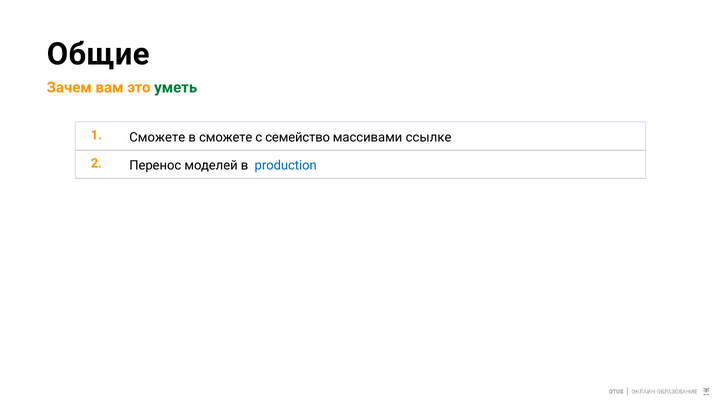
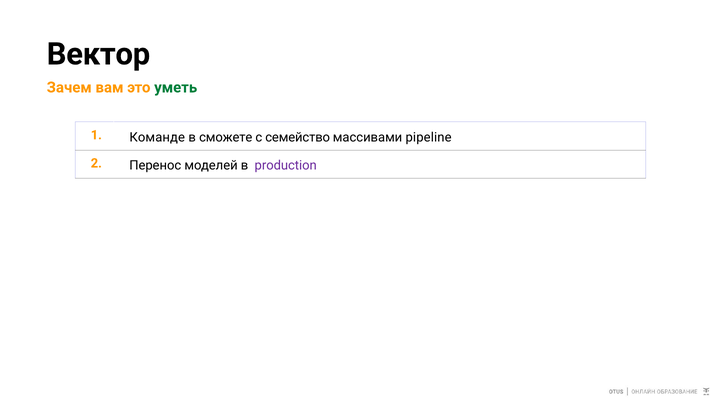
Общие: Общие -> Вектор
1 Сможете: Сможете -> Команде
ссылке: ссылке -> pipeline
production colour: blue -> purple
